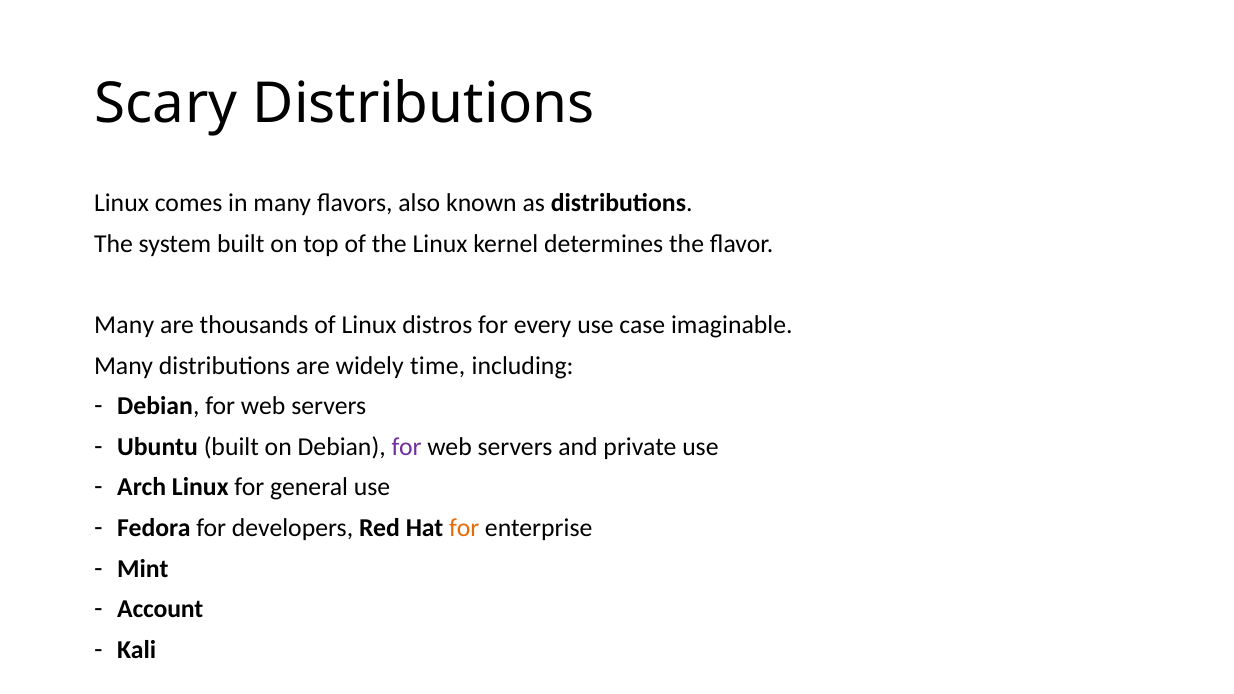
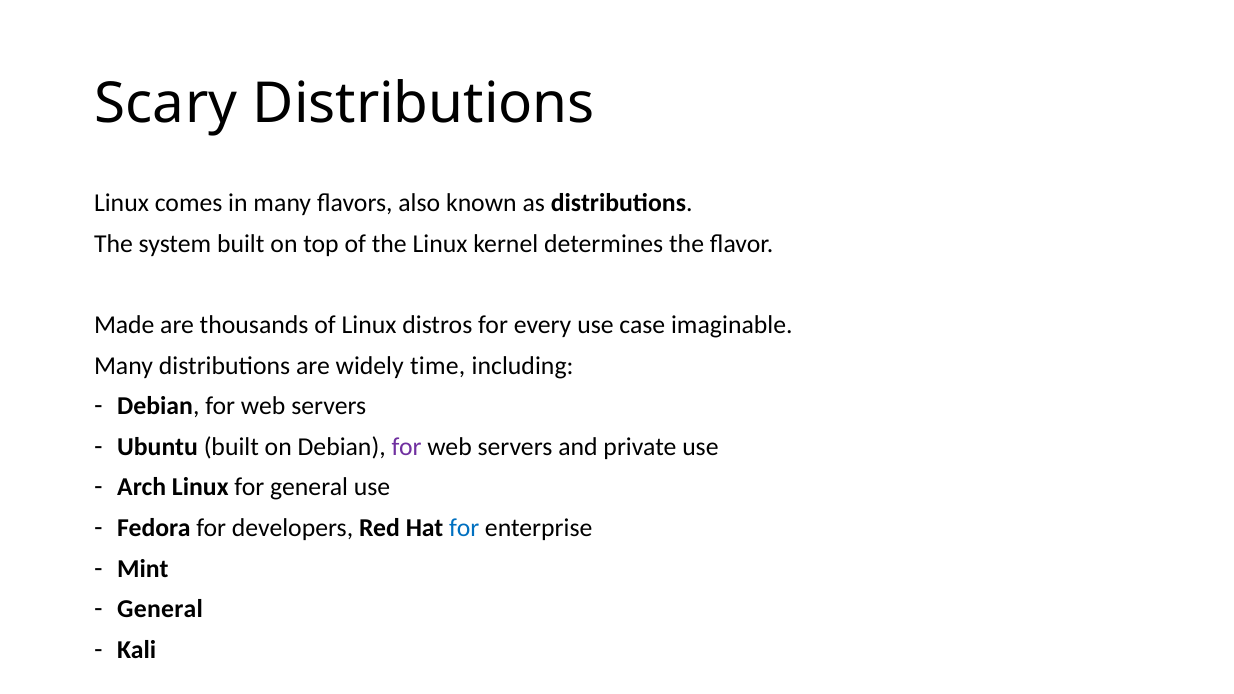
Many at (124, 325): Many -> Made
for at (464, 528) colour: orange -> blue
Account at (160, 609): Account -> General
